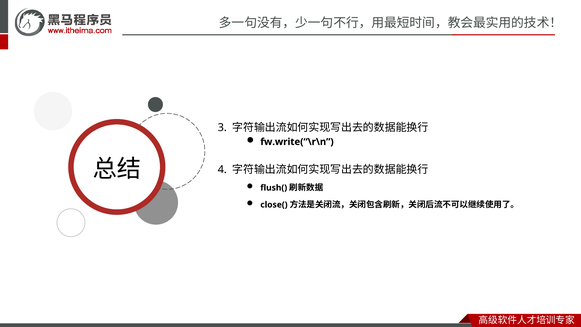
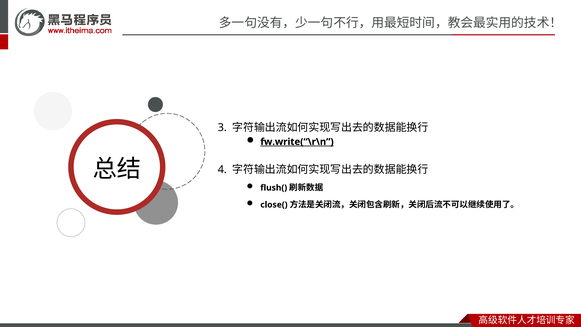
fw.write(“\r\n underline: none -> present
